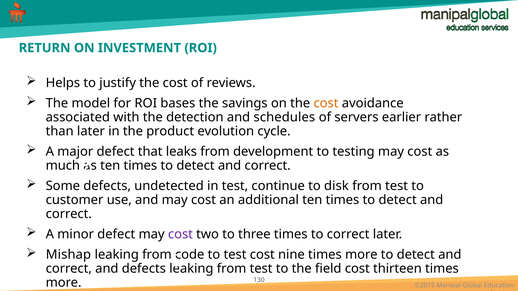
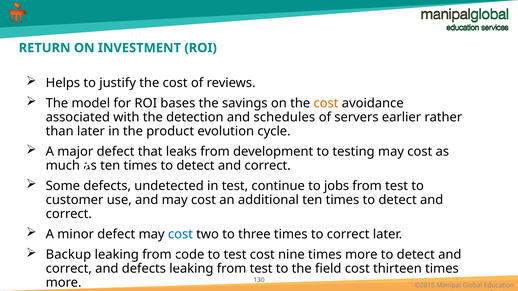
disk: disk -> jobs
cost at (180, 235) colour: purple -> blue
Mishap: Mishap -> Backup
